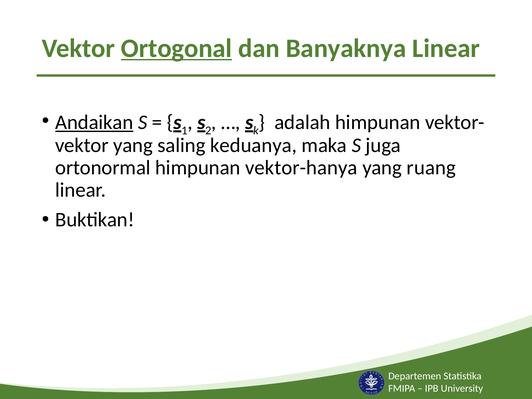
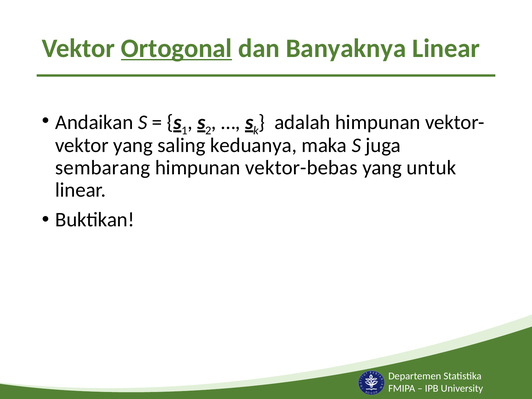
Andaikan underline: present -> none
ortonormal: ortonormal -> sembarang
vektor-hanya: vektor-hanya -> vektor-bebas
ruang: ruang -> untuk
